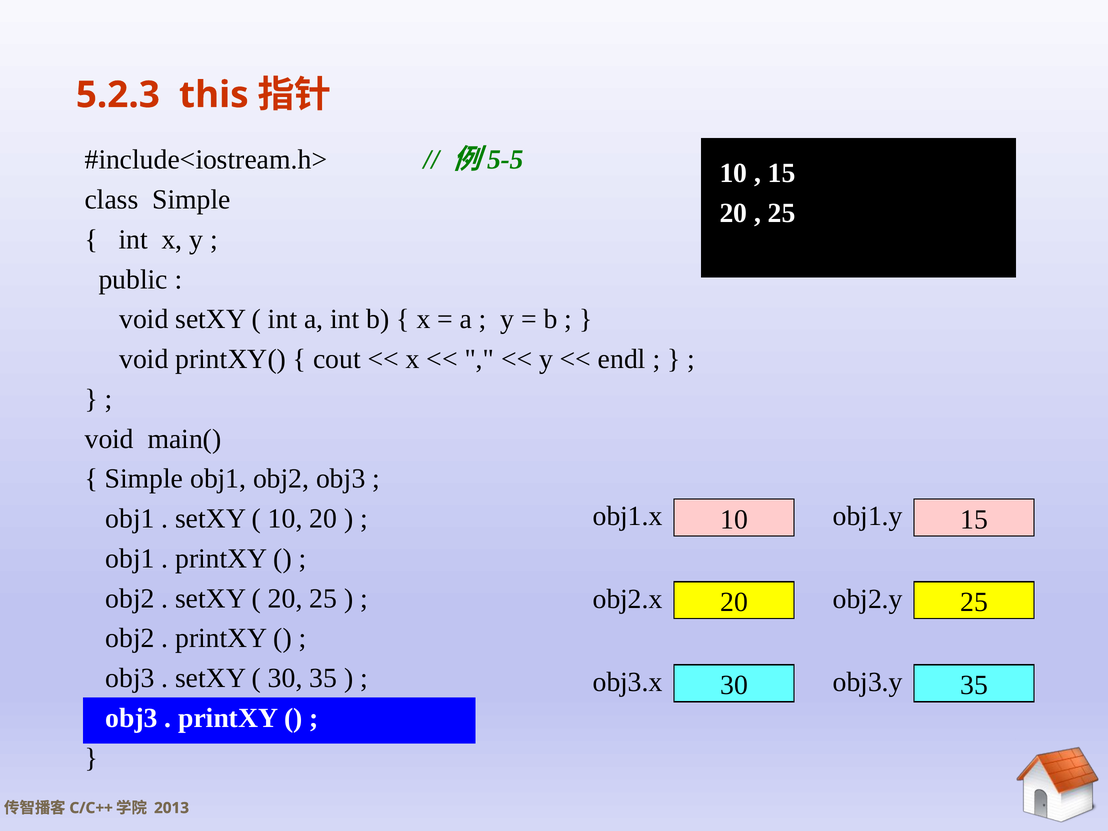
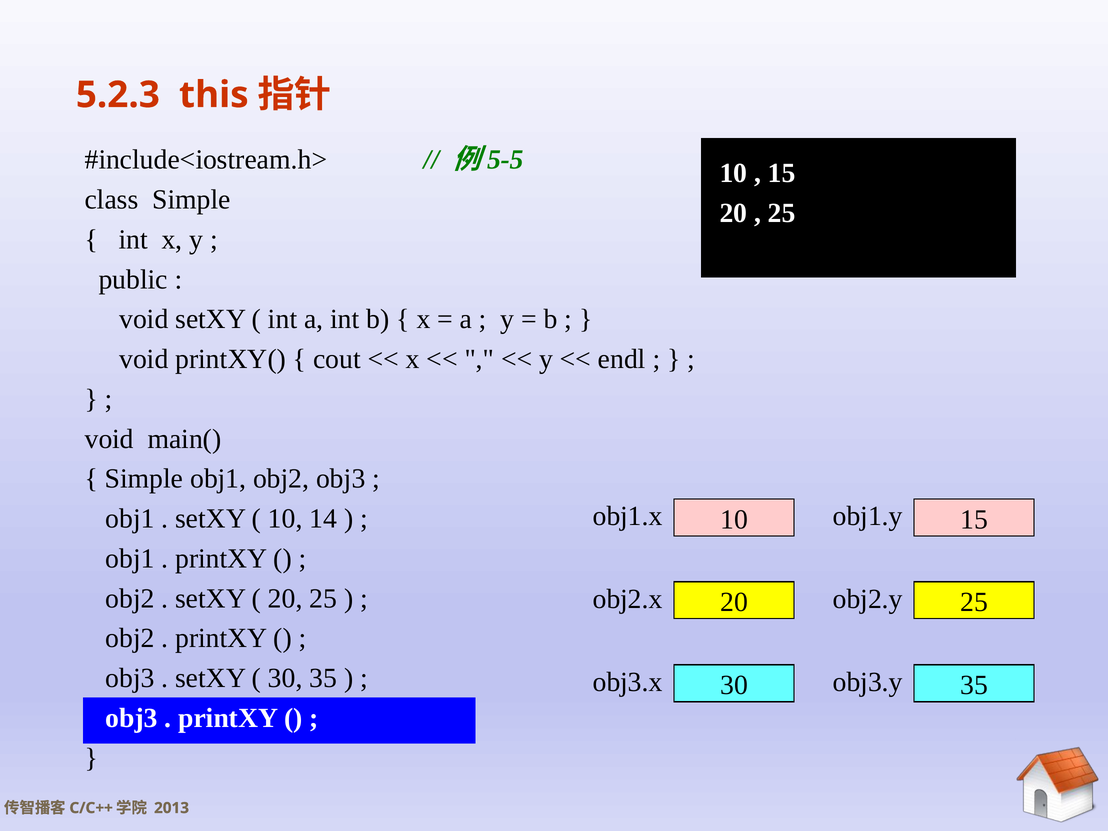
10 20: 20 -> 14
